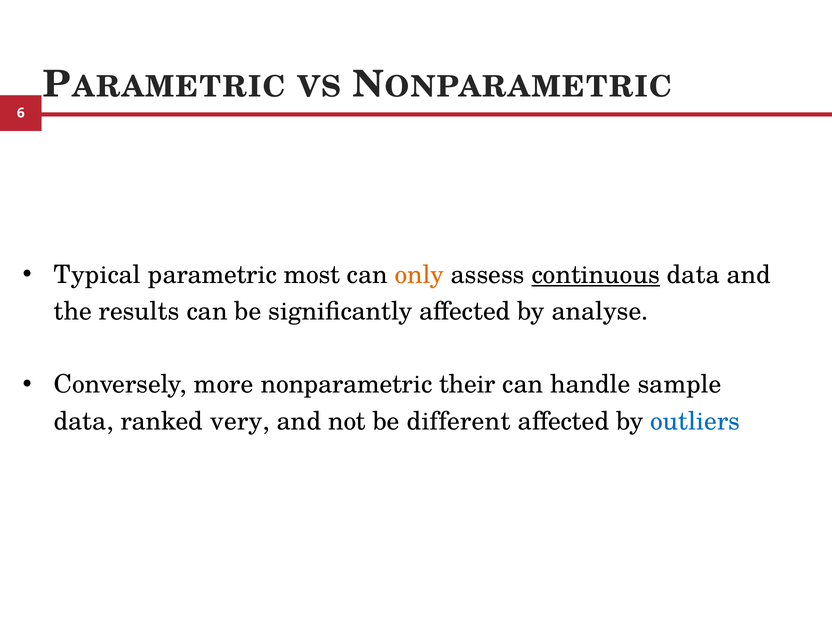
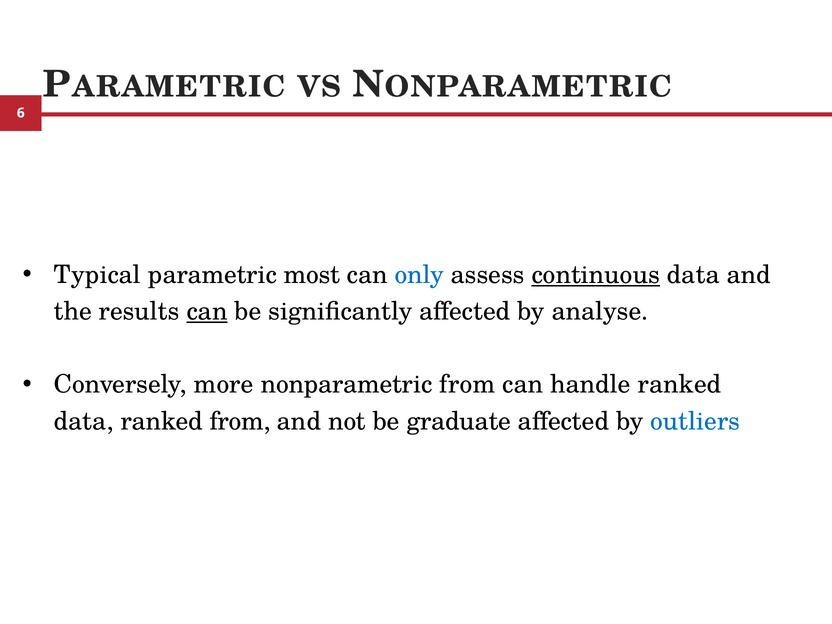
only colour: orange -> blue
can at (207, 311) underline: none -> present
nonparametric their: their -> from
handle sample: sample -> ranked
ranked very: very -> from
different: different -> graduate
